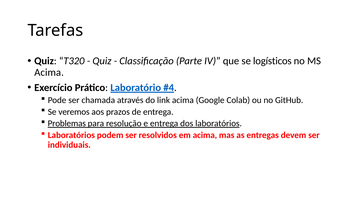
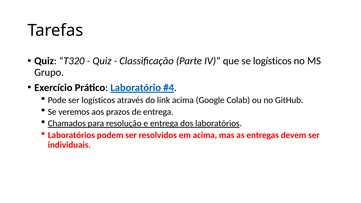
Acima at (49, 72): Acima -> Grupo
ser chamada: chamada -> logísticos
Problemas: Problemas -> Chamados
